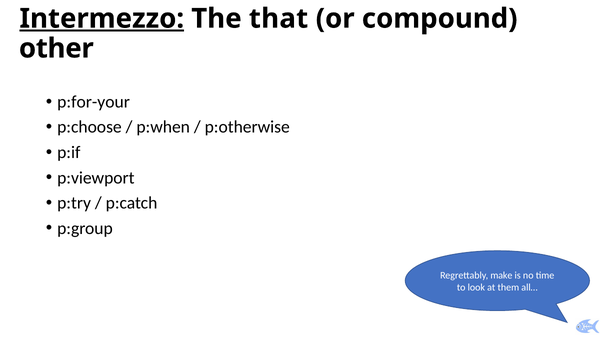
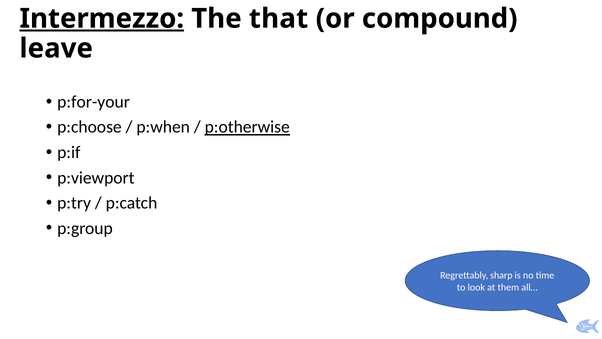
other: other -> leave
p:otherwise underline: none -> present
make: make -> sharp
